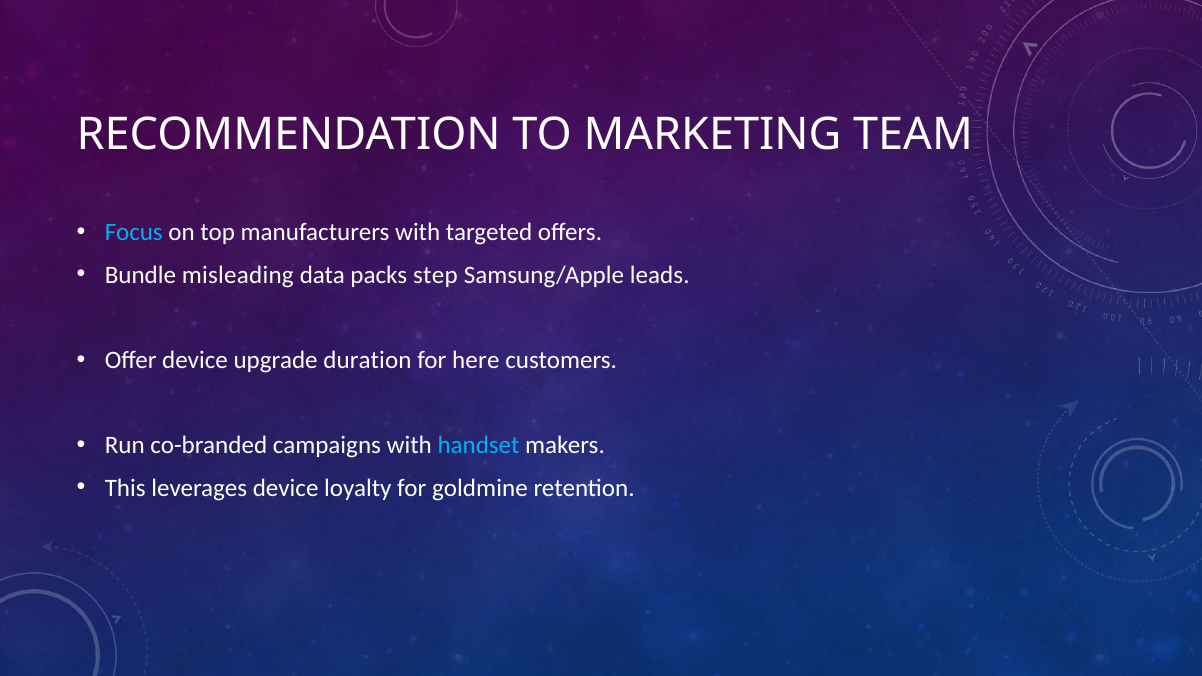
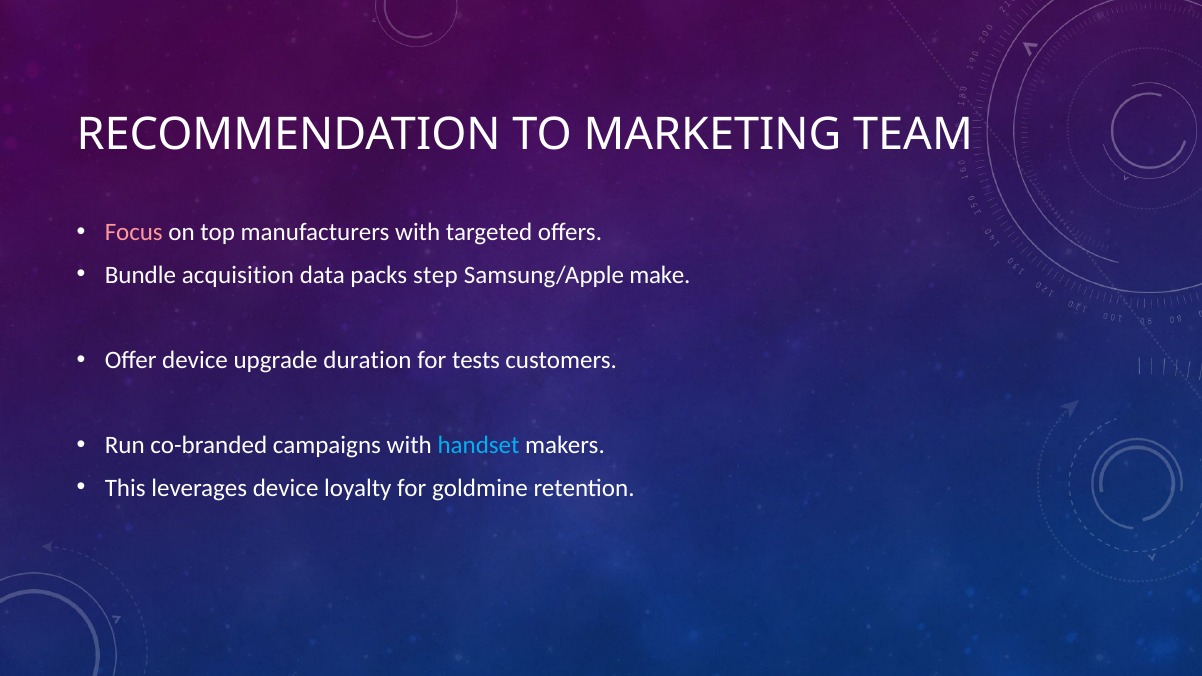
Focus colour: light blue -> pink
misleading: misleading -> acquisition
leads: leads -> make
here: here -> tests
